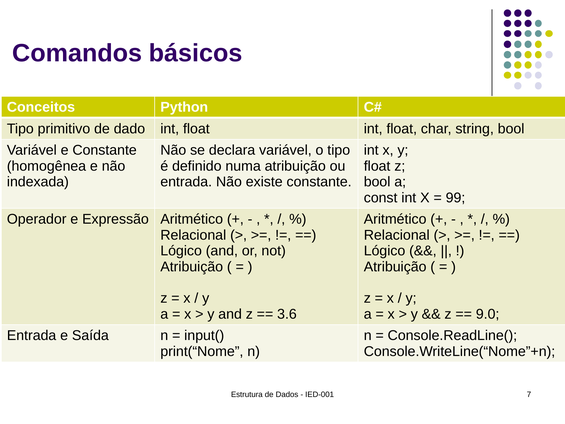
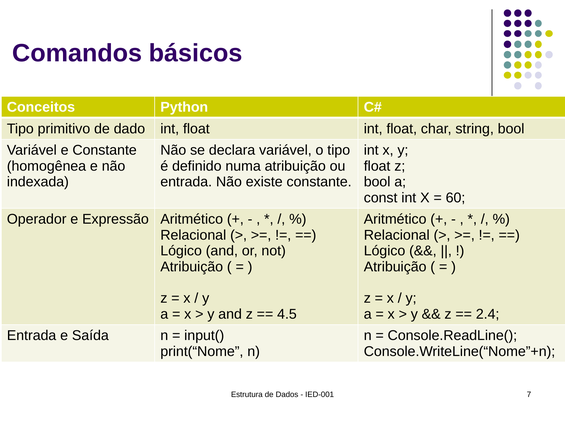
99: 99 -> 60
3.6: 3.6 -> 4.5
9.0: 9.0 -> 2.4
